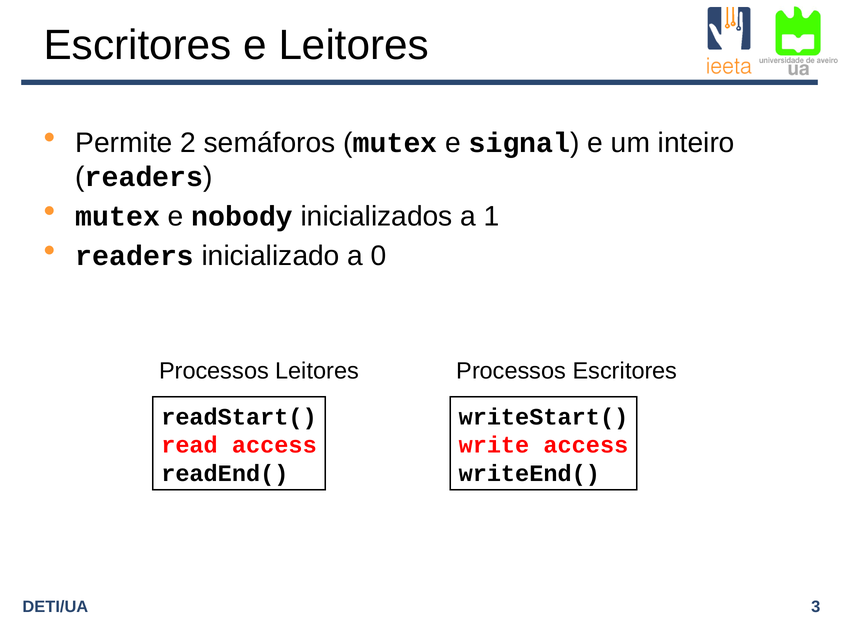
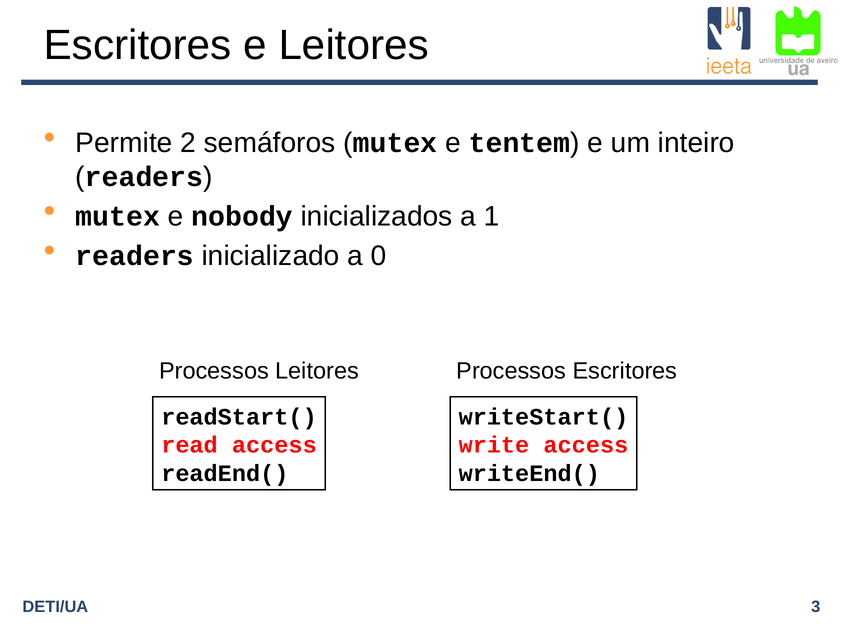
signal: signal -> tentem
